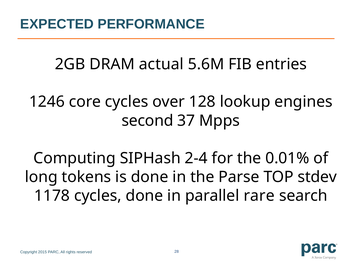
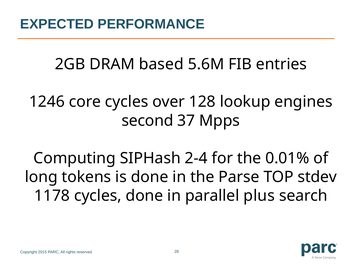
actual: actual -> based
rare: rare -> plus
